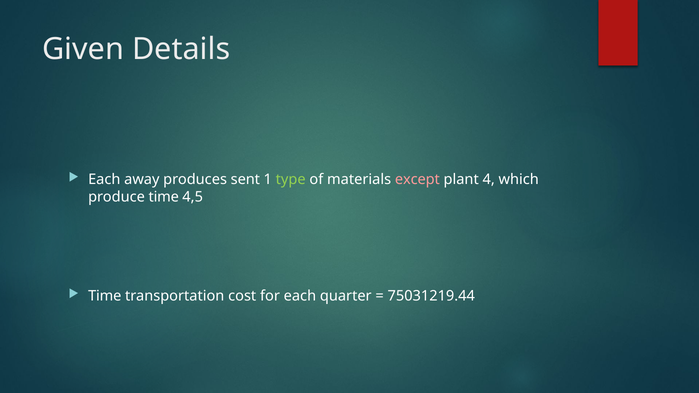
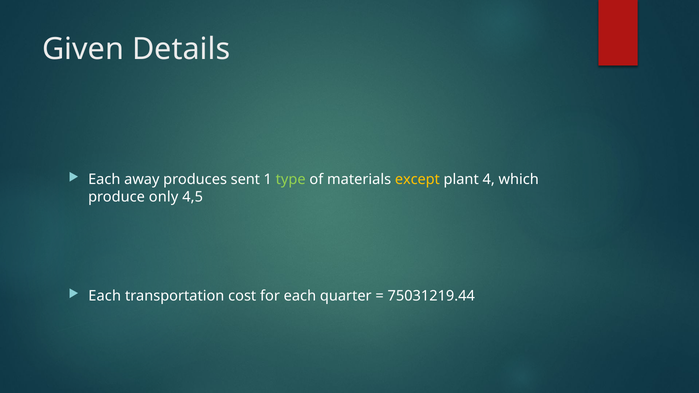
except colour: pink -> yellow
produce time: time -> only
Time at (105, 296): Time -> Each
